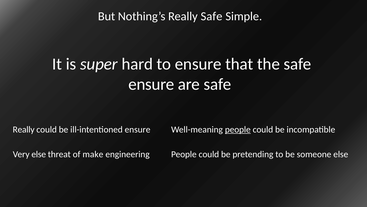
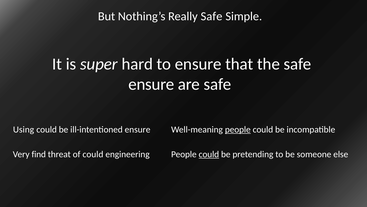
Really at (24, 129): Really -> Using
Very else: else -> find
of make: make -> could
could at (209, 154) underline: none -> present
